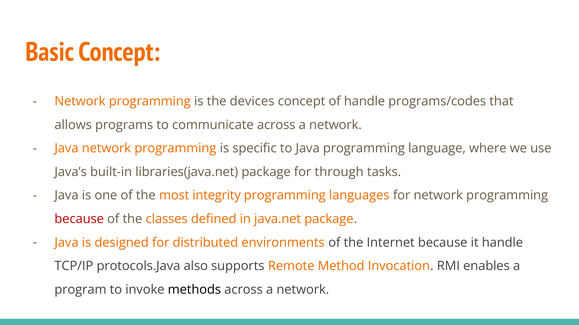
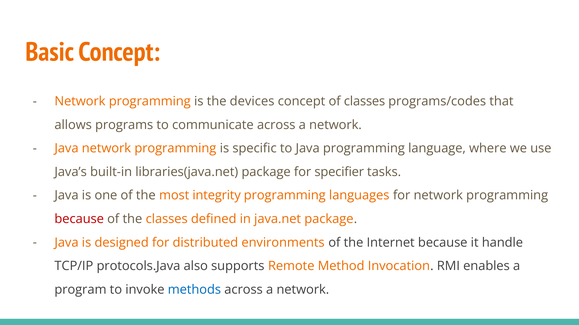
of handle: handle -> classes
through: through -> specifier
methods colour: black -> blue
